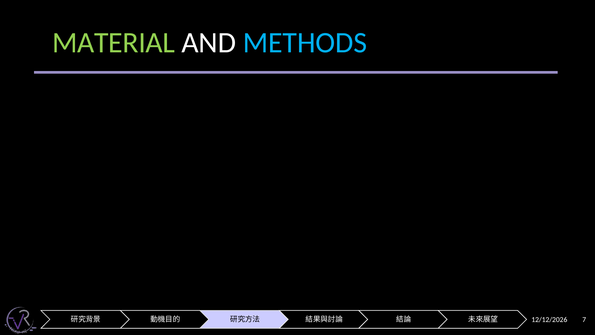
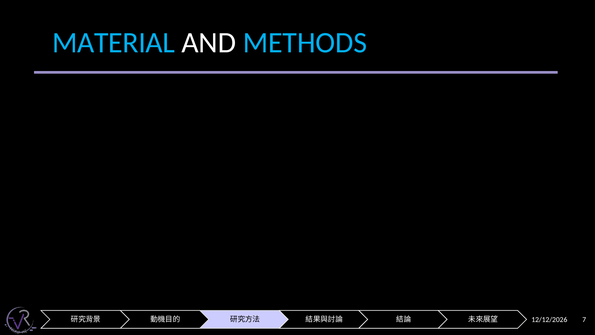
MATERIAL colour: light green -> light blue
